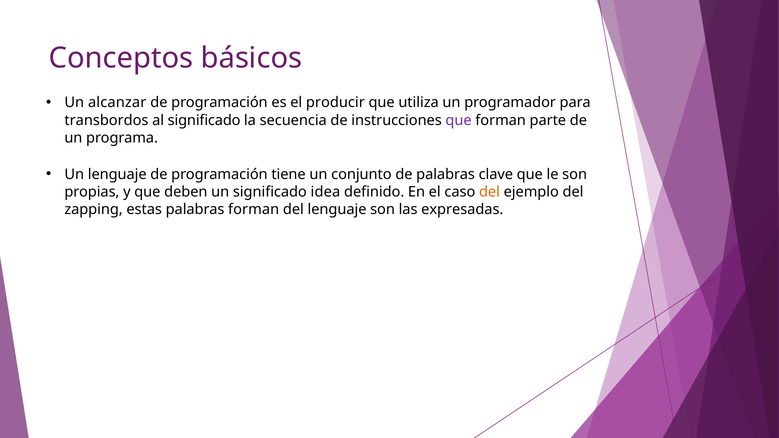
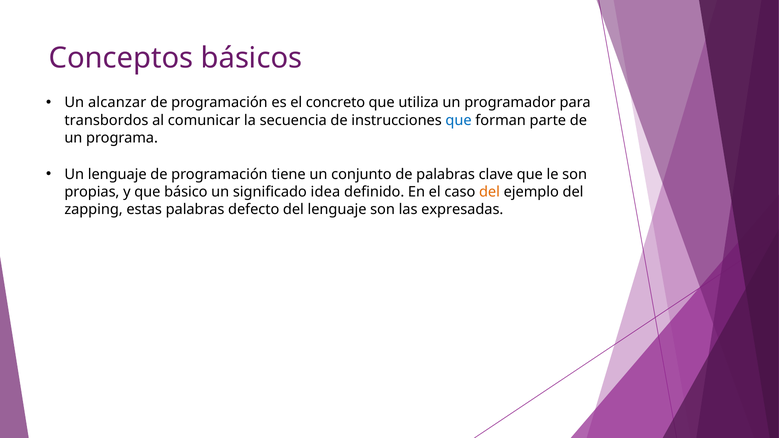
producir: producir -> concreto
al significado: significado -> comunicar
que at (459, 120) colour: purple -> blue
deben: deben -> básico
palabras forman: forman -> defecto
